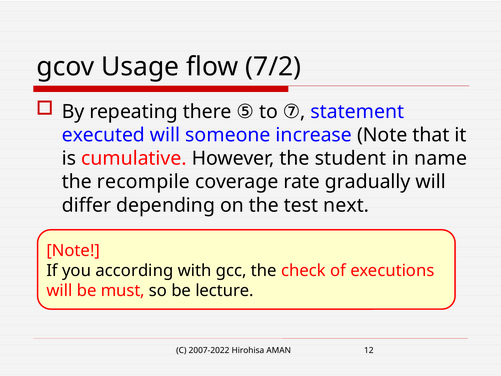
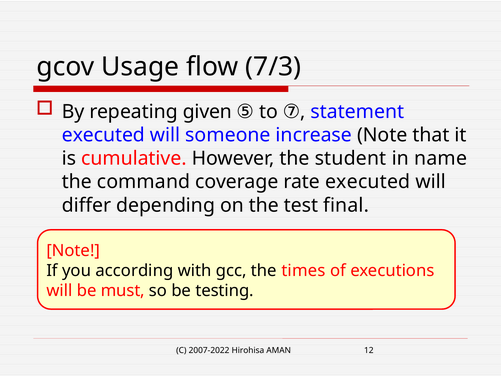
7/2: 7/2 -> 7/3
there: there -> given
recompile: recompile -> command
rate gradually: gradually -> executed
next: next -> final
check: check -> times
lecture: lecture -> testing
